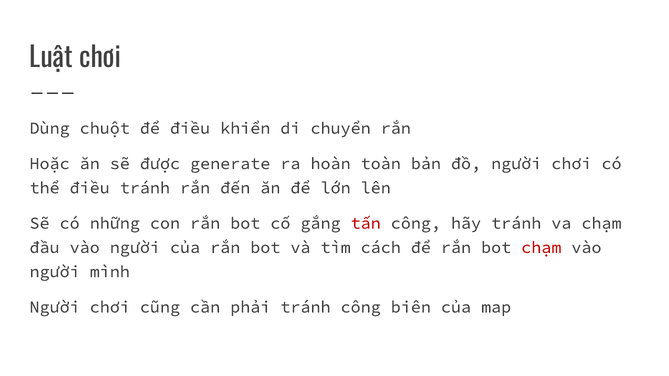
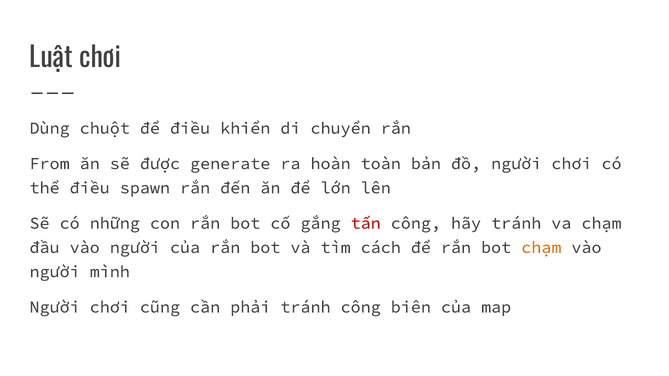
Hoặc: Hoặc -> From
điều tránh: tránh -> spawn
chạm at (541, 248) colour: red -> orange
